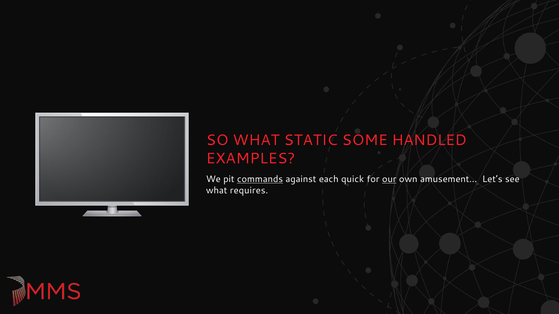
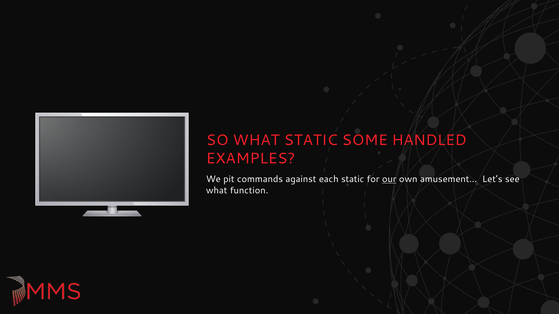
commands underline: present -> none
each quick: quick -> static
requires: requires -> function
